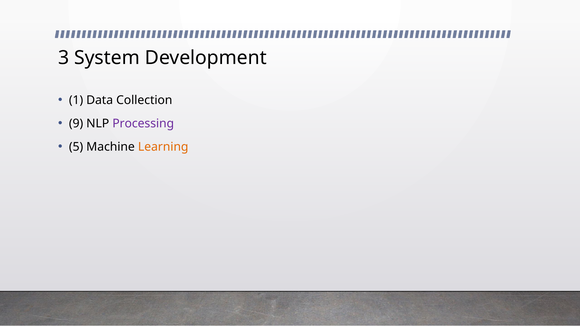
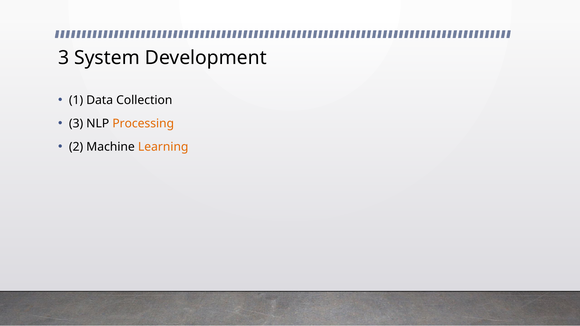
9 at (76, 124): 9 -> 3
Processing colour: purple -> orange
5: 5 -> 2
